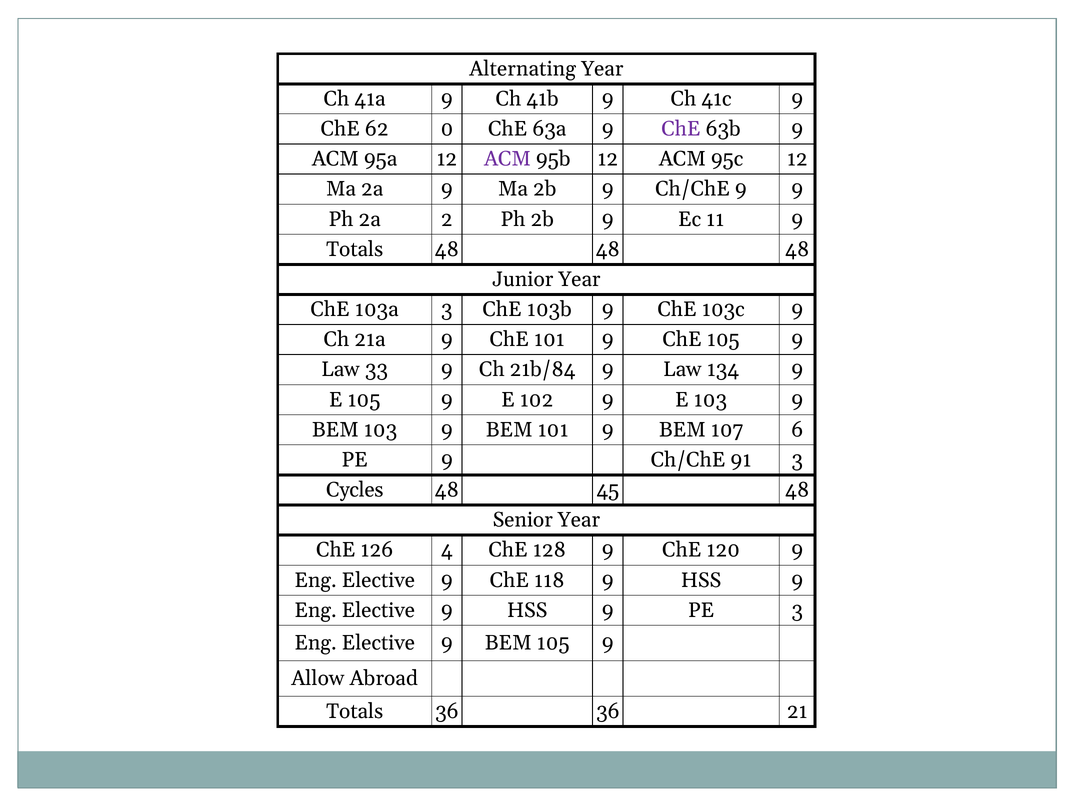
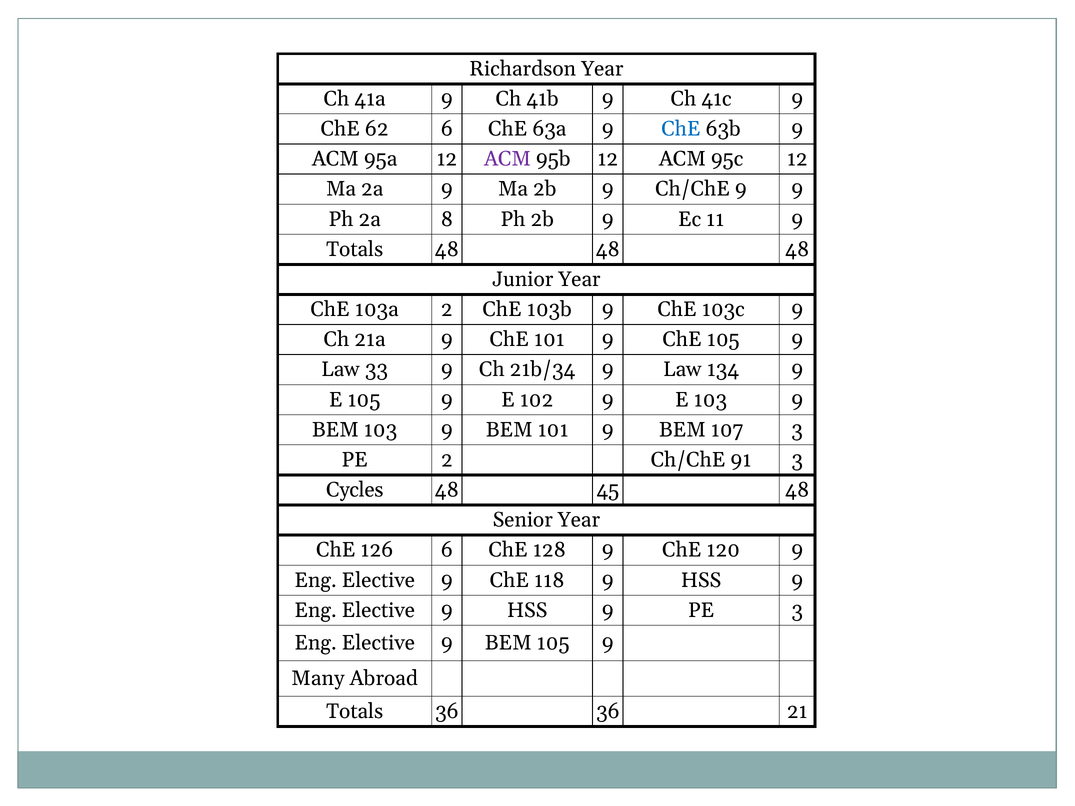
Alternating: Alternating -> Richardson
62 0: 0 -> 6
ChE at (681, 129) colour: purple -> blue
2: 2 -> 8
103a 3: 3 -> 2
21b/84: 21b/84 -> 21b/34
107 6: 6 -> 3
PE 9: 9 -> 2
126 4: 4 -> 6
Allow: Allow -> Many
